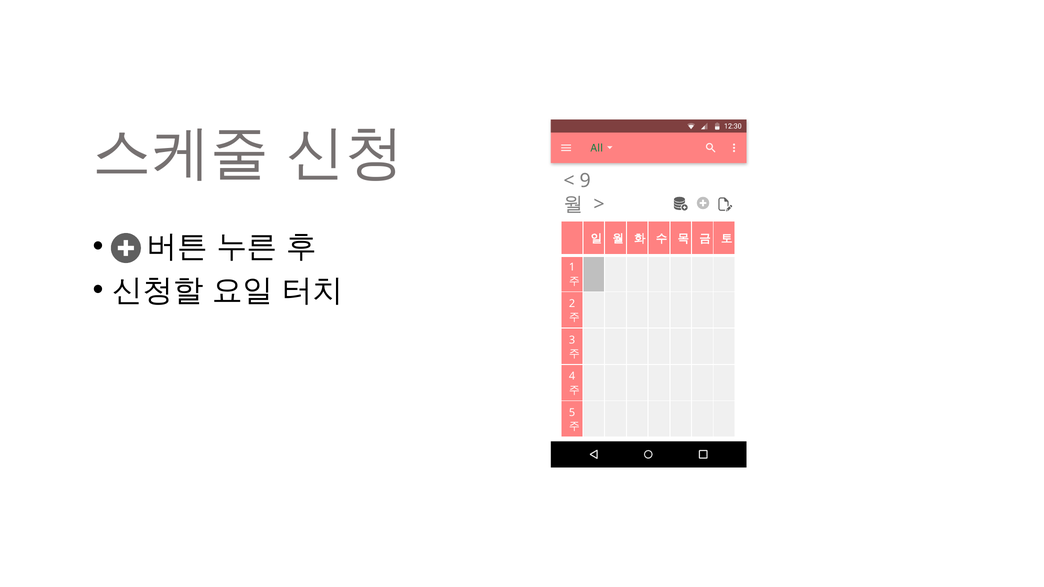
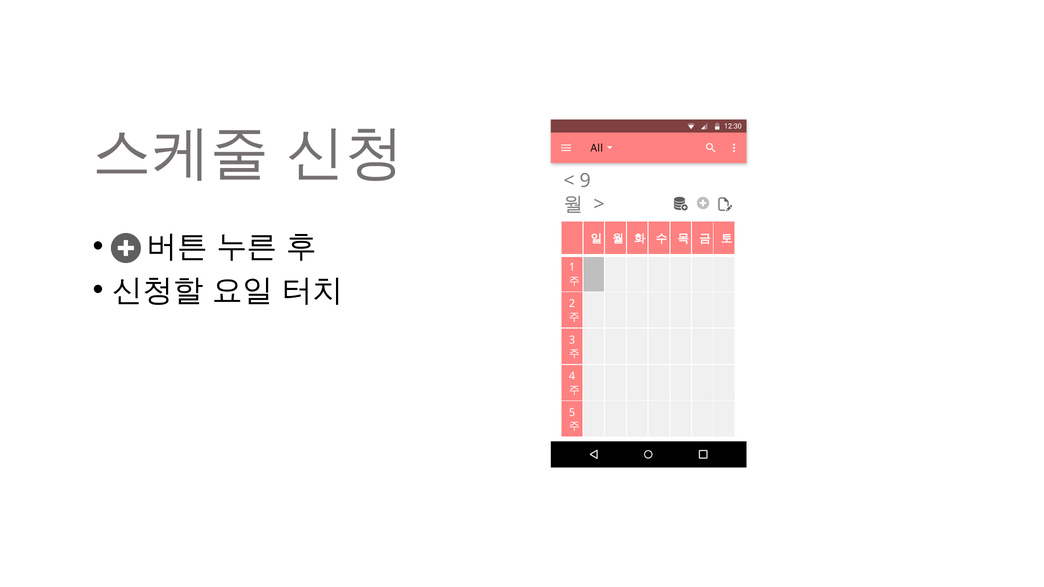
All colour: green -> black
